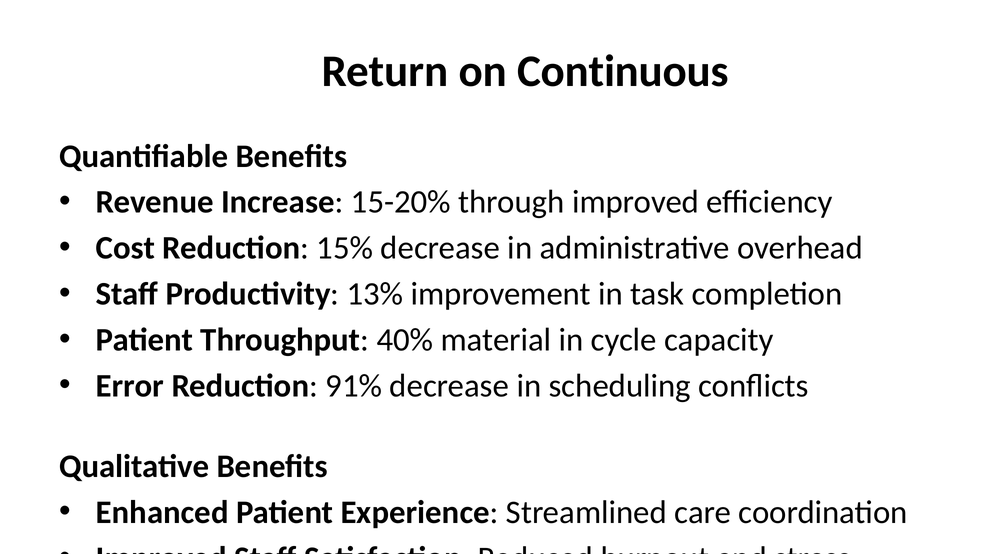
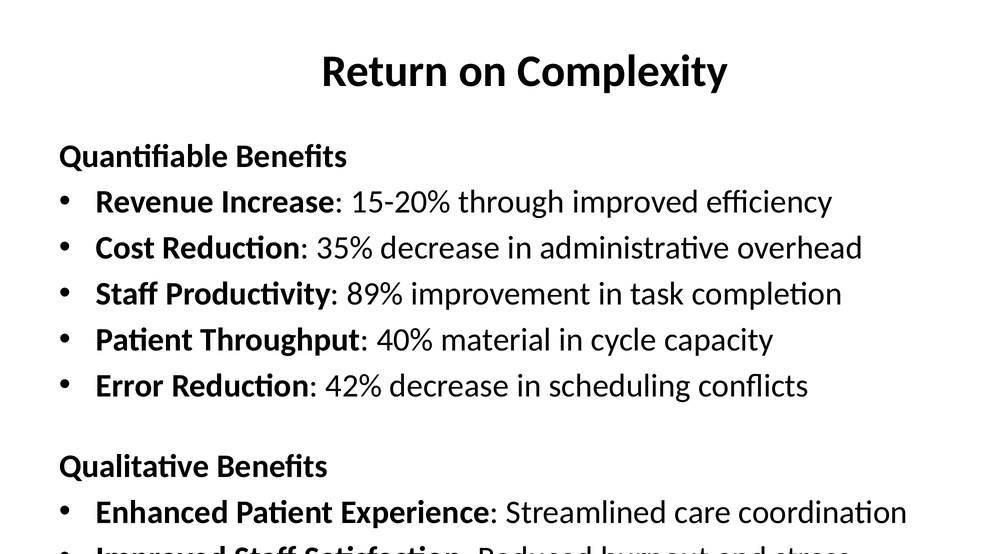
Continuous: Continuous -> Complexity
15%: 15% -> 35%
13%: 13% -> 89%
91%: 91% -> 42%
